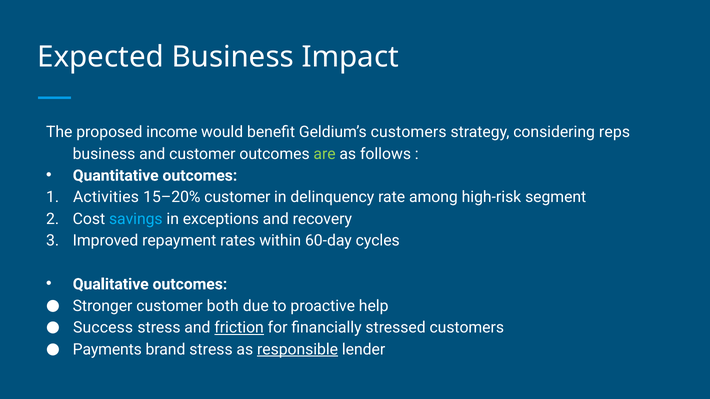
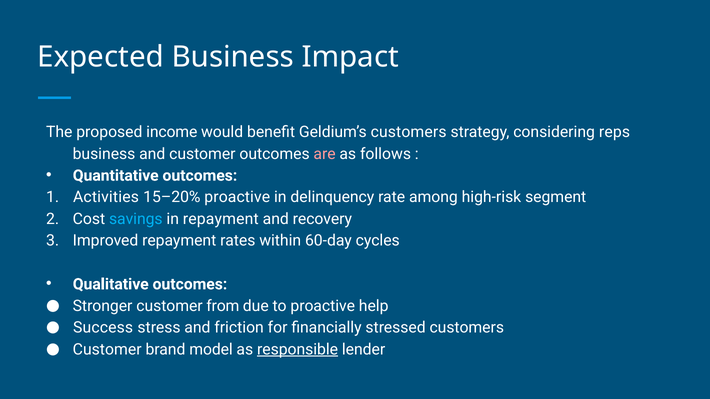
are colour: light green -> pink
15–20% customer: customer -> proactive
in exceptions: exceptions -> repayment
both: both -> from
friction underline: present -> none
Payments at (107, 350): Payments -> Customer
brand stress: stress -> model
